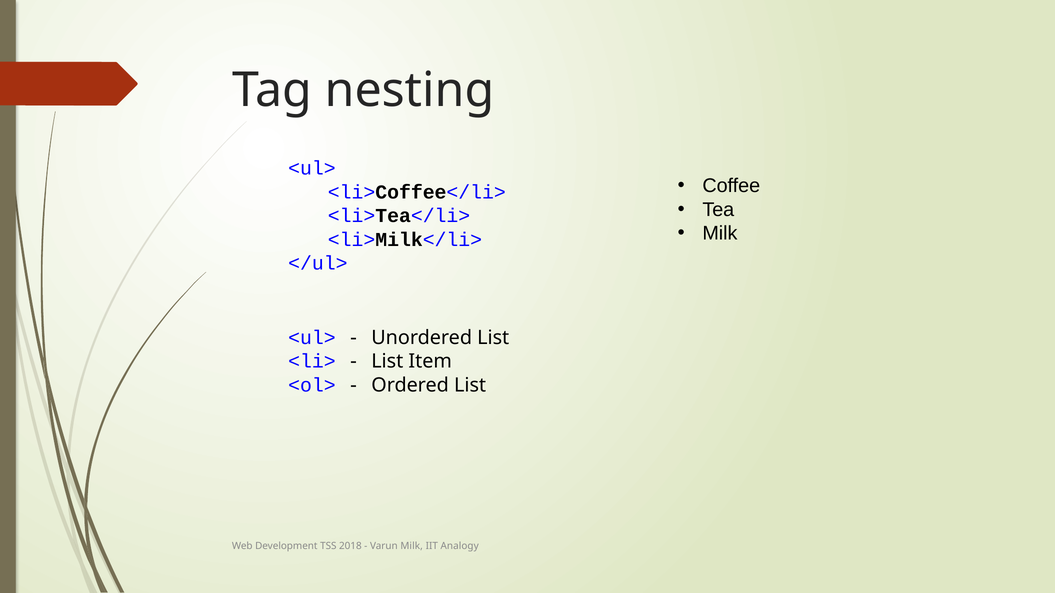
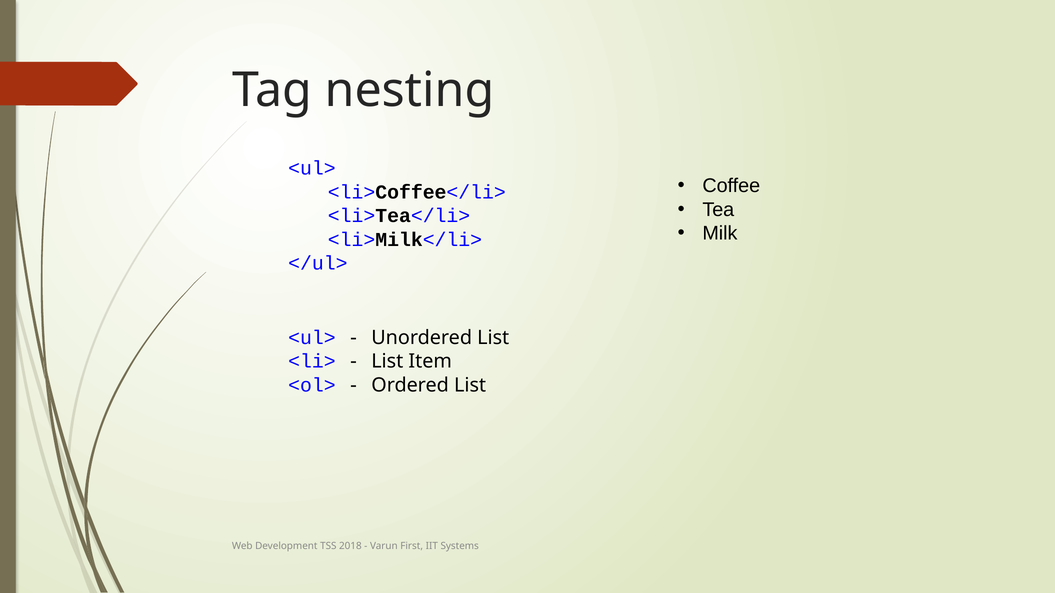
Varun Milk: Milk -> First
Analogy: Analogy -> Systems
